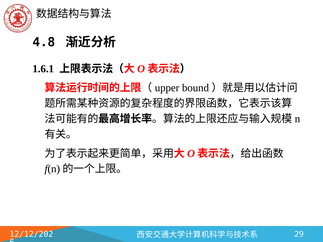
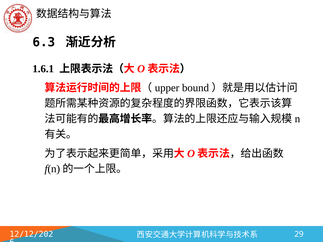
4.8: 4.8 -> 6.3
